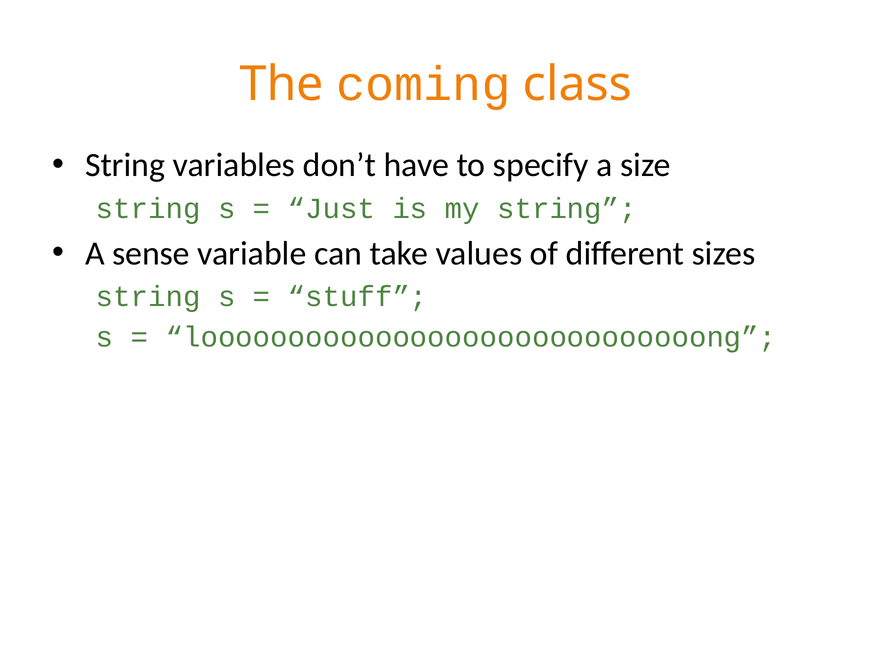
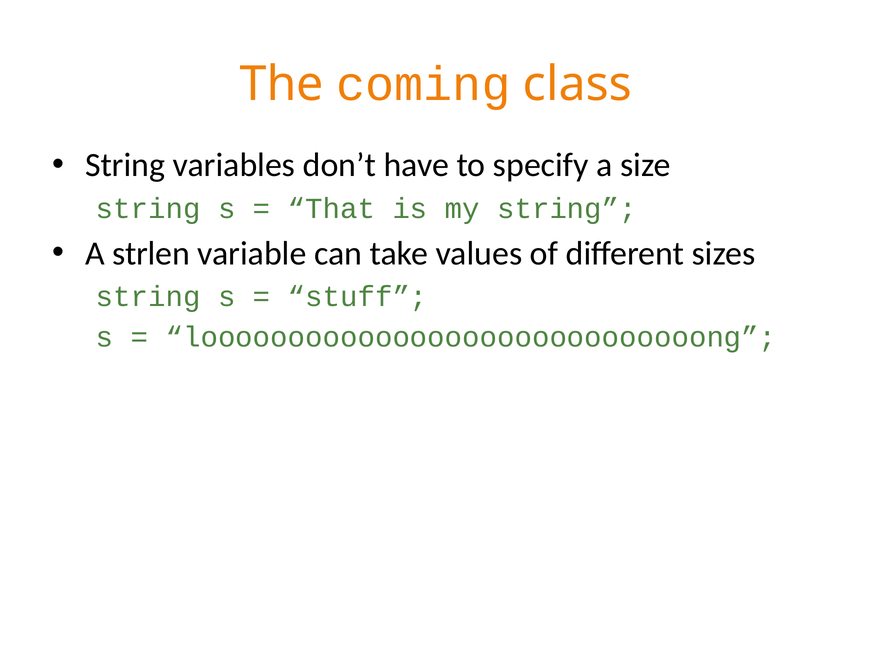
Just: Just -> That
sense: sense -> strlen
